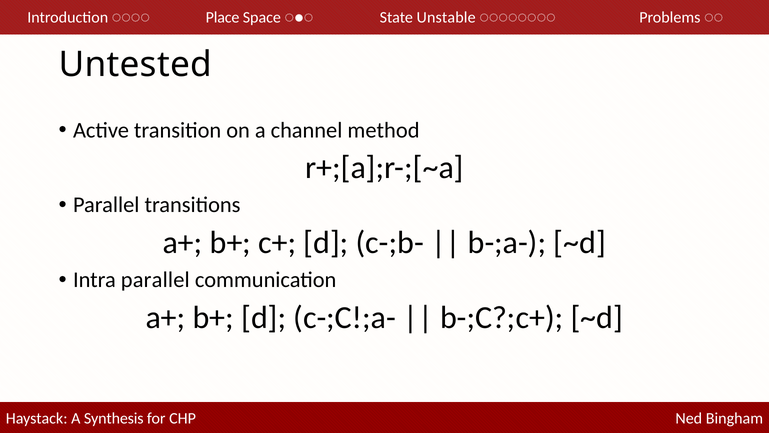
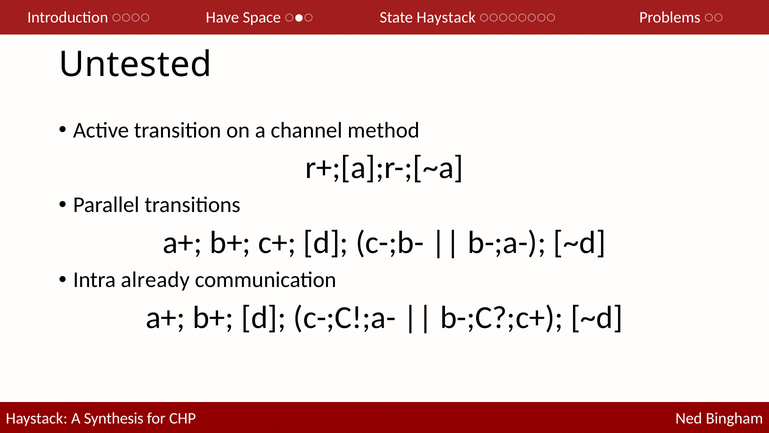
Place: Place -> Have
State Unstable: Unstable -> Haystack
Intra parallel: parallel -> already
